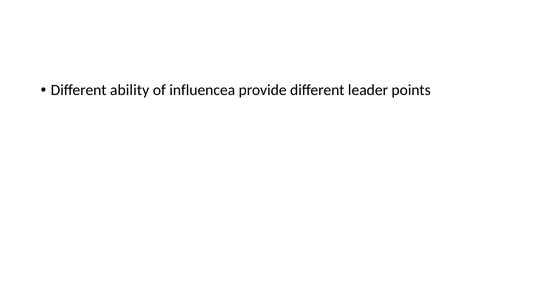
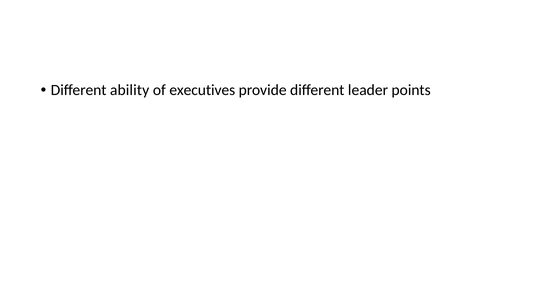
influencea: influencea -> executives
